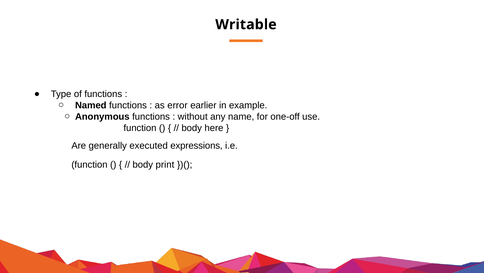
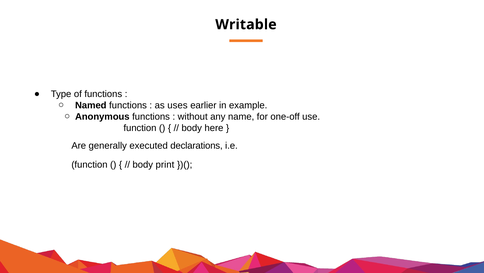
error: error -> uses
expressions: expressions -> declarations
